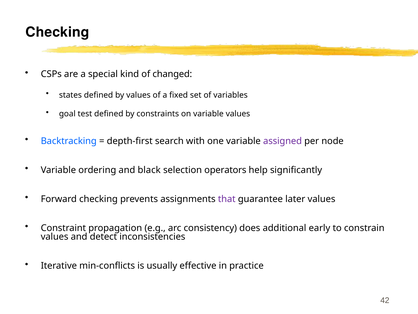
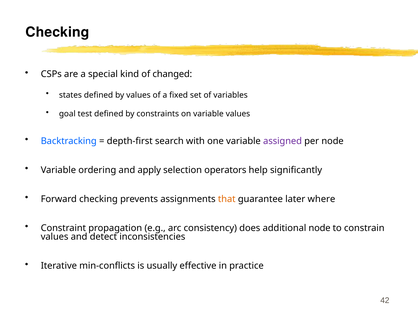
black: black -> apply
that colour: purple -> orange
later values: values -> where
additional early: early -> node
